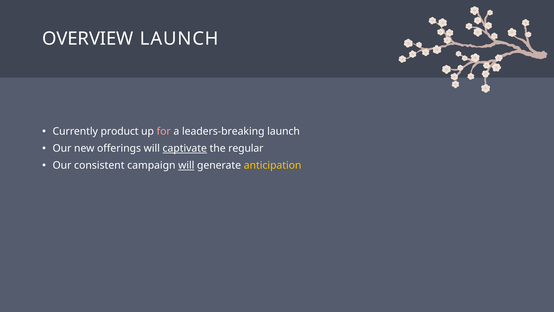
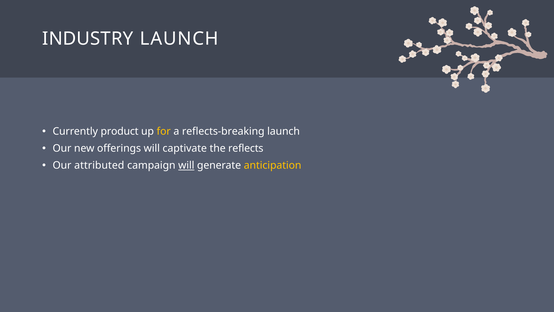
OVERVIEW: OVERVIEW -> INDUSTRY
for colour: pink -> yellow
leaders-breaking: leaders-breaking -> reflects-breaking
captivate underline: present -> none
regular: regular -> reflects
consistent: consistent -> attributed
